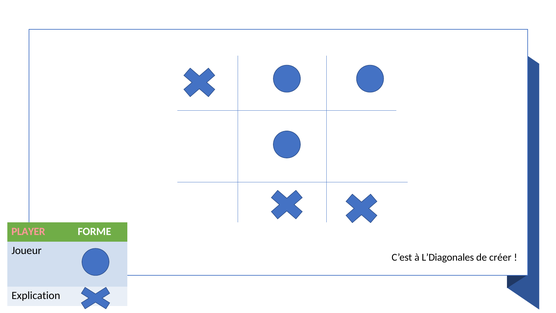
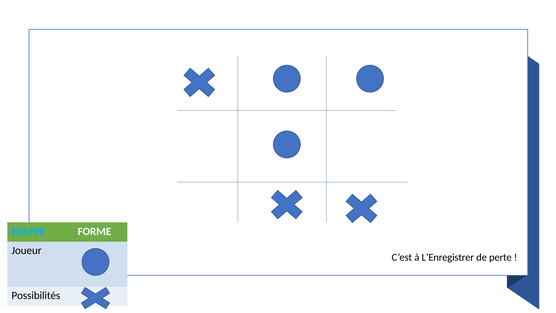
PLAYER colour: pink -> light blue
L’Diagonales: L’Diagonales -> L’Enregistrer
créer: créer -> perte
Explication: Explication -> Possibilités
